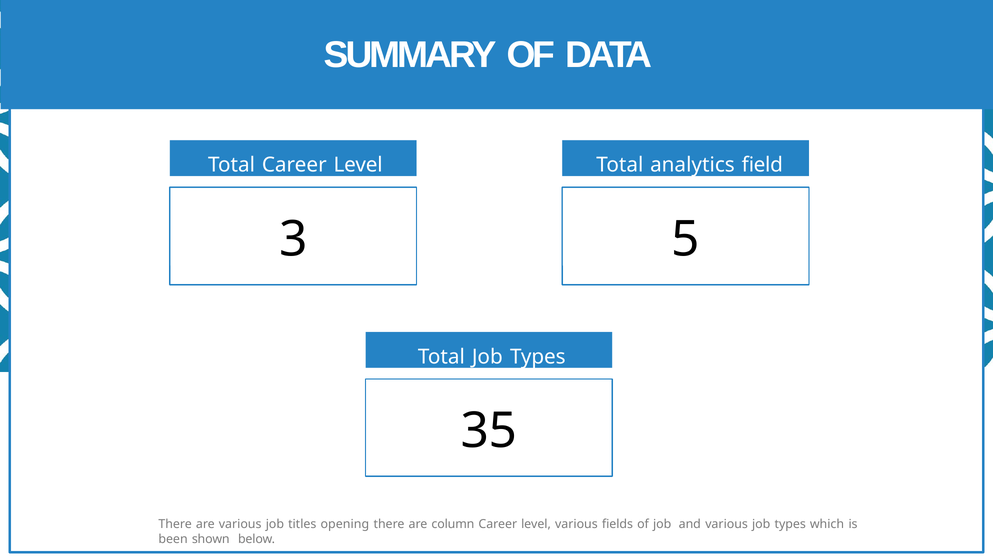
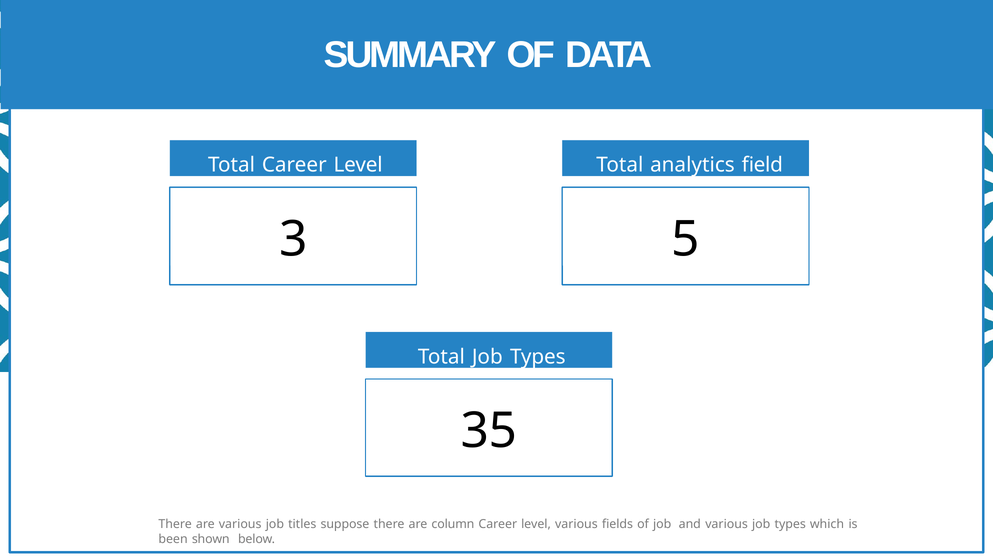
opening: opening -> suppose
